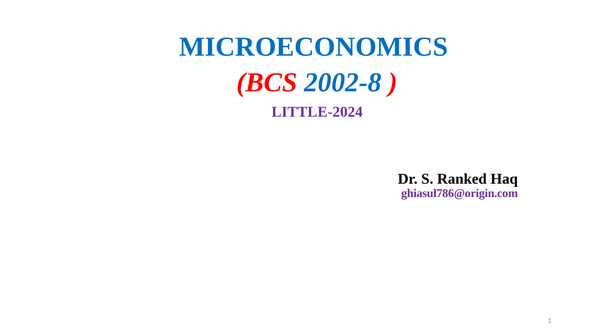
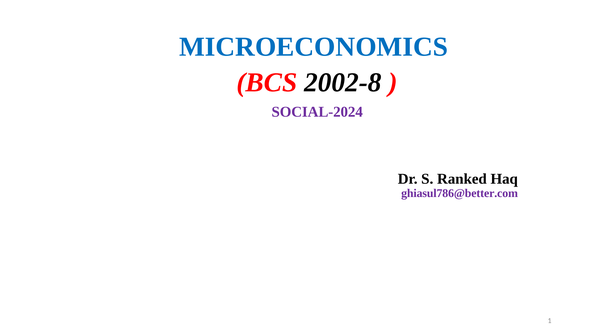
2002-8 colour: blue -> black
LITTLE-2024: LITTLE-2024 -> SOCIAL-2024
ghiasul786@origin.com: ghiasul786@origin.com -> ghiasul786@better.com
